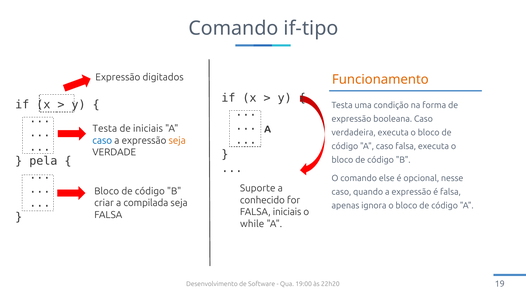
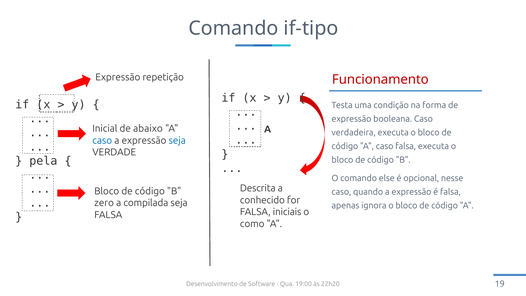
digitados: digitados -> repetição
Funcionamento colour: orange -> red
Testa at (105, 129): Testa -> Inicial
de iniciais: iniciais -> abaixo
seja at (177, 140) colour: orange -> blue
Suporte: Suporte -> Descrita
criar: criar -> zero
while: while -> como
